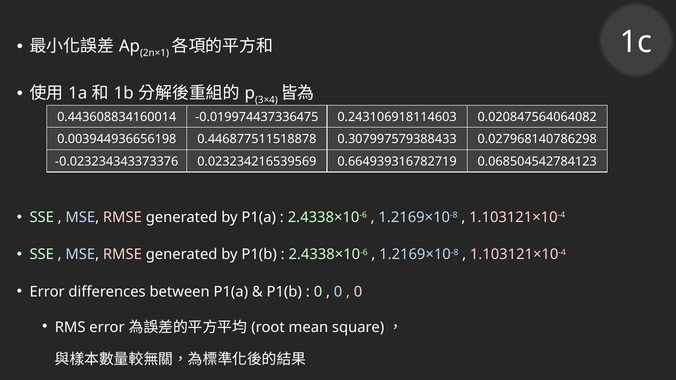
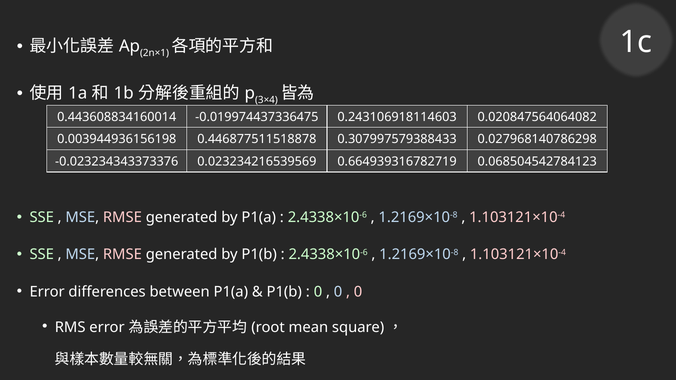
0.003944936656198: 0.003944936656198 -> 0.003944936156198
